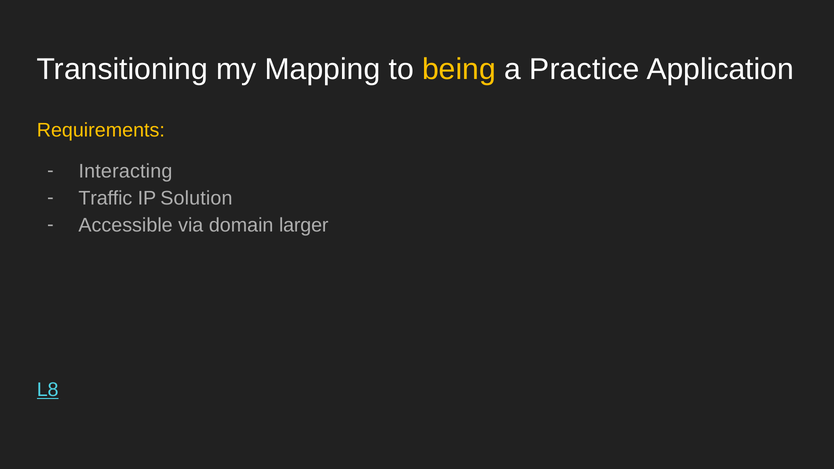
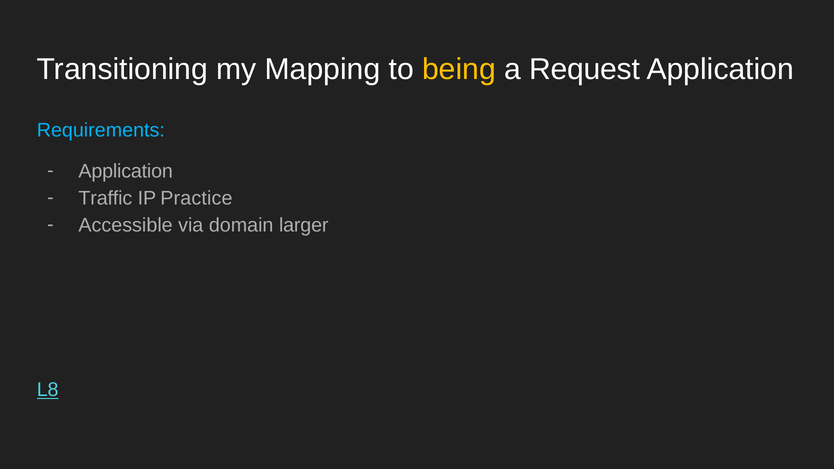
Practice: Practice -> Request
Requirements colour: yellow -> light blue
Interacting at (125, 171): Interacting -> Application
Solution: Solution -> Practice
